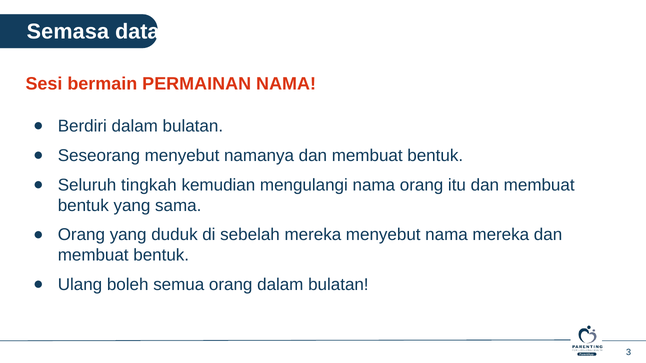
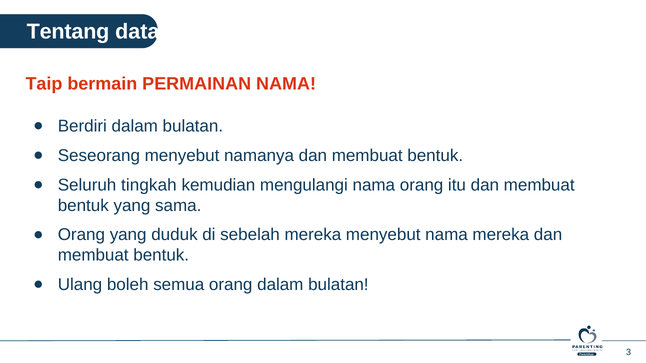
Semasa: Semasa -> Tentang
Sesi: Sesi -> Taip
